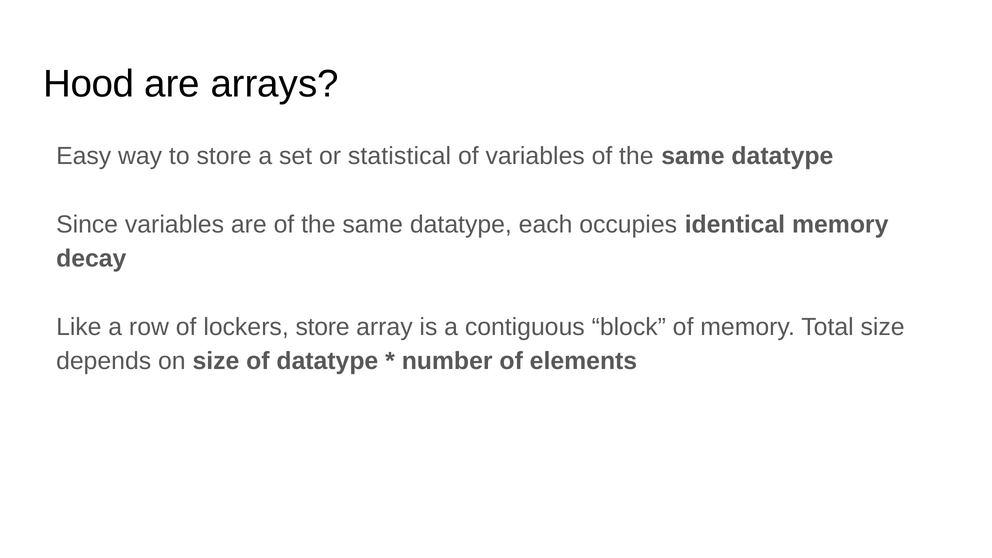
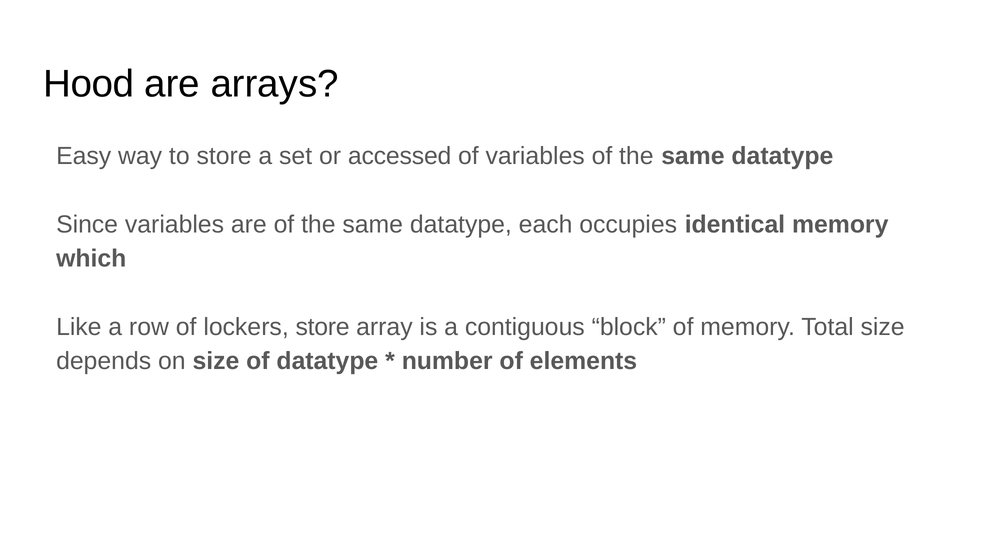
statistical: statistical -> accessed
decay: decay -> which
